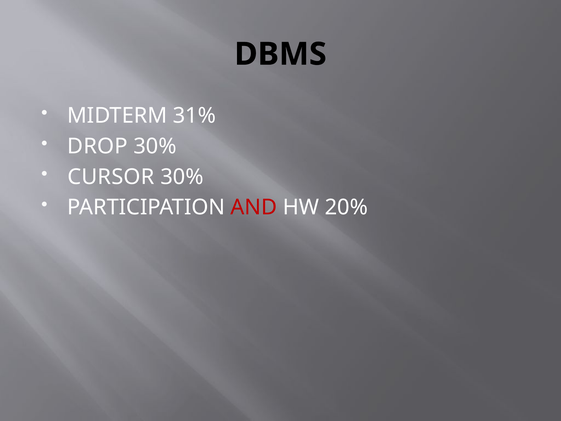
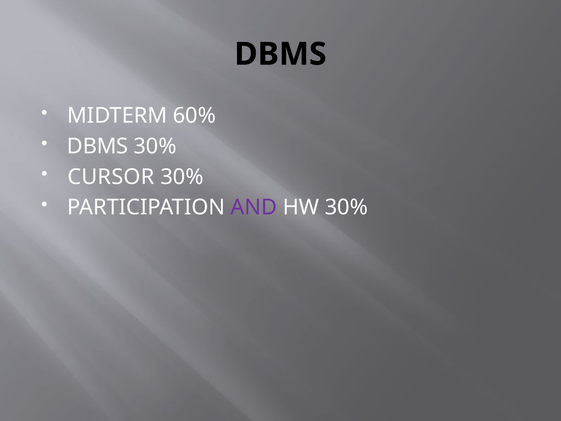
31%: 31% -> 60%
DROP at (97, 146): DROP -> DBMS
AND colour: red -> purple
HW 20%: 20% -> 30%
